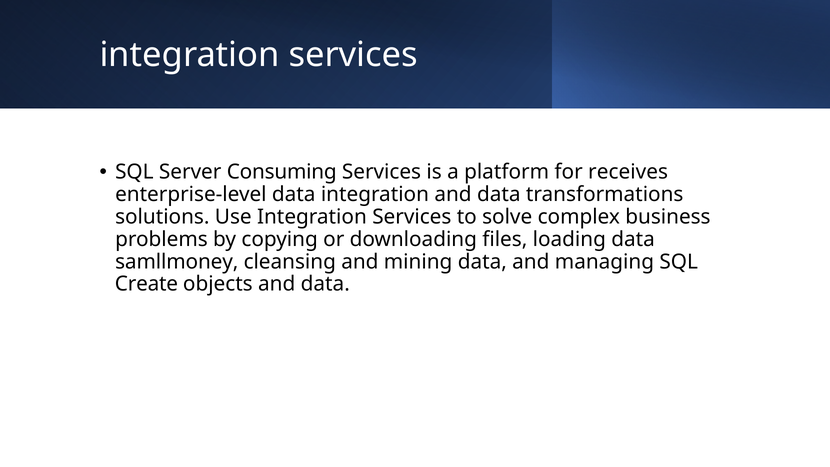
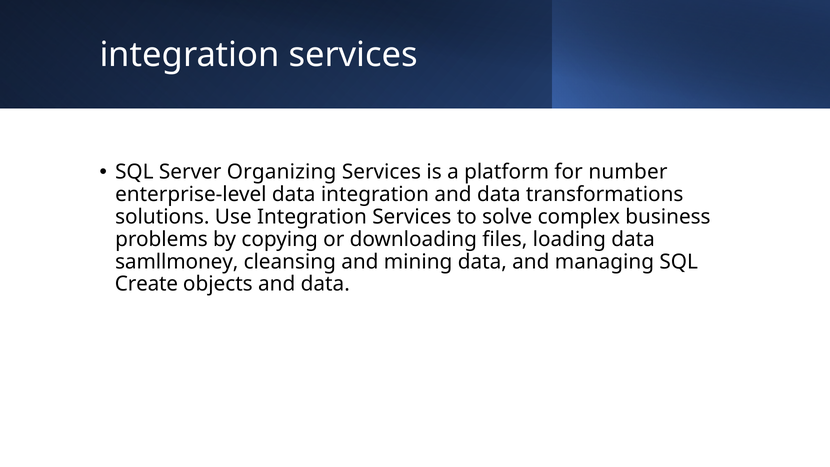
Consuming: Consuming -> Organizing
receives: receives -> number
